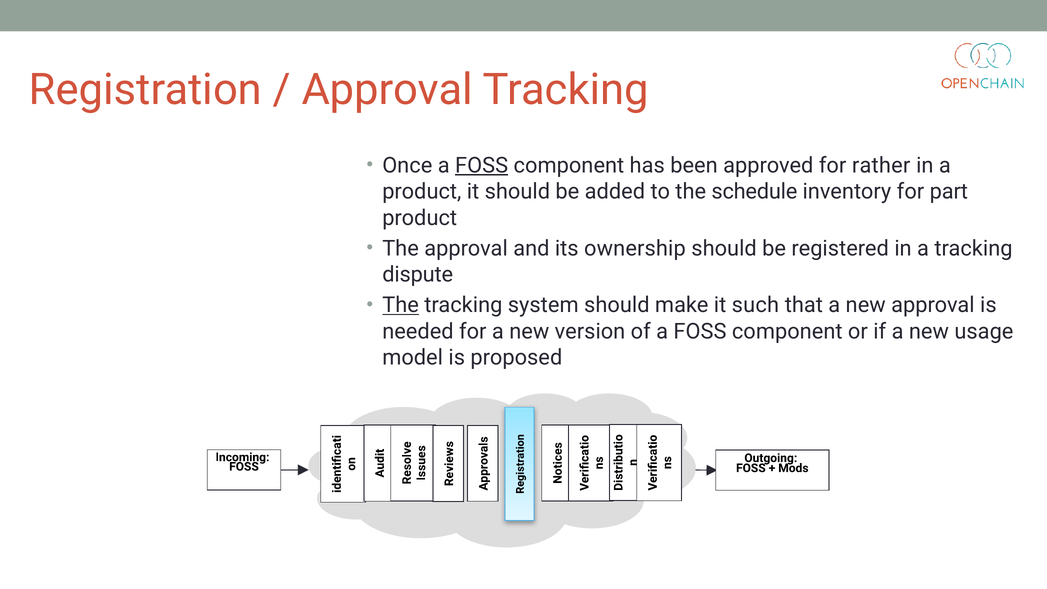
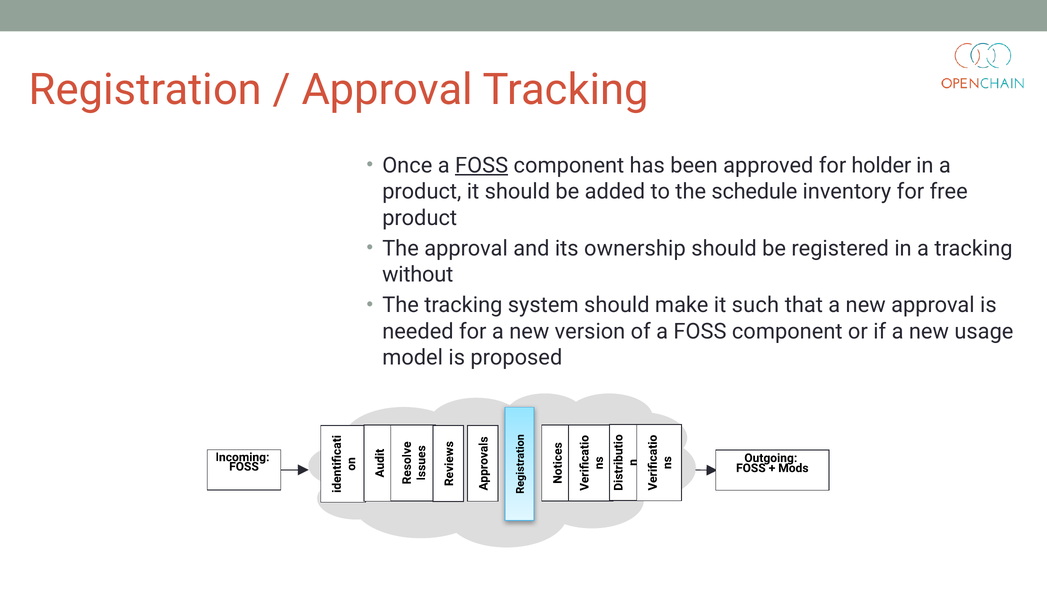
rather: rather -> holder
part: part -> free
dispute: dispute -> without
The at (401, 305) underline: present -> none
